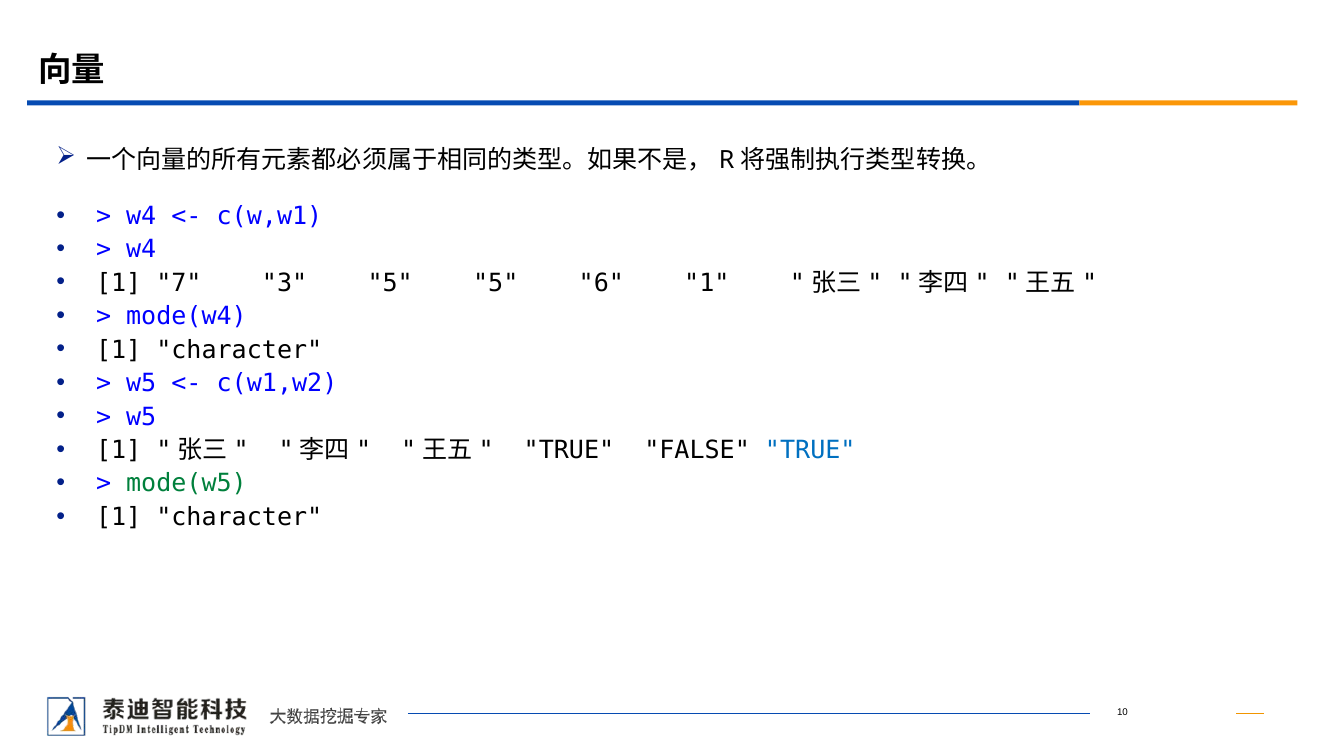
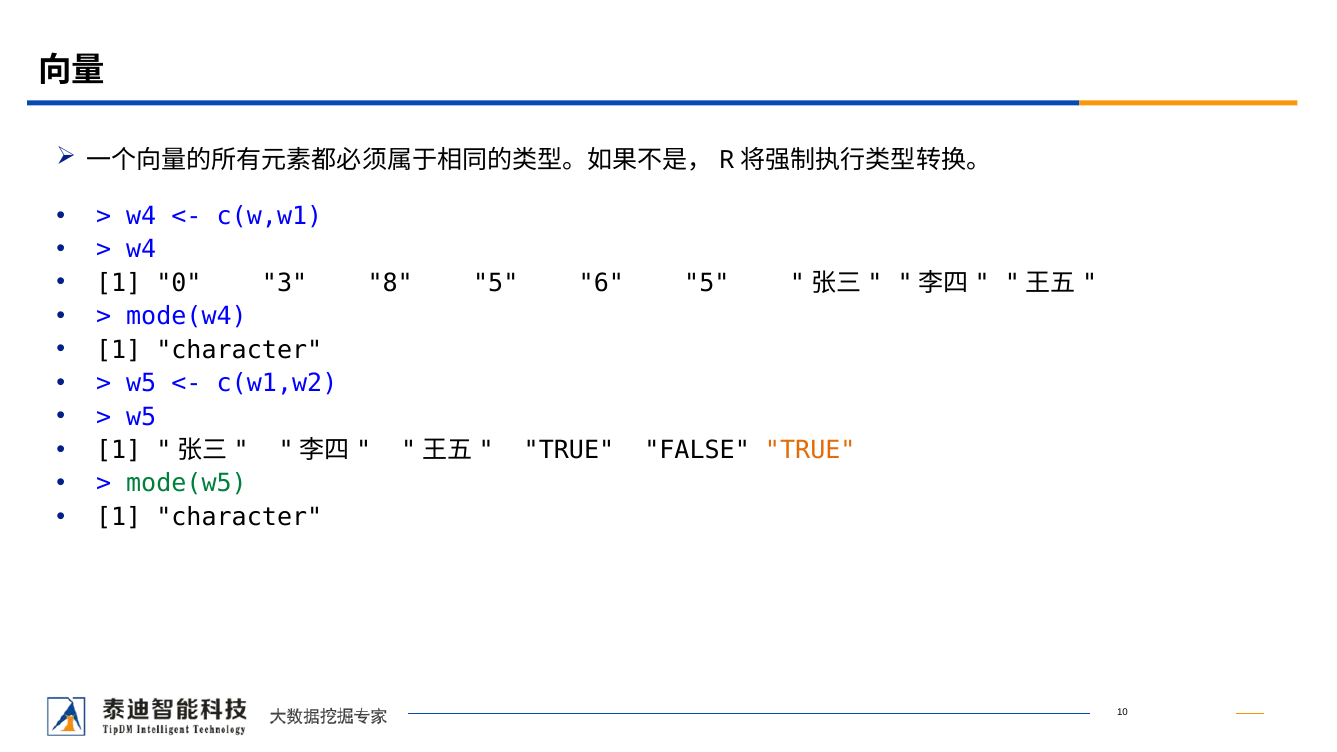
7: 7 -> 0
3 5: 5 -> 8
6 1: 1 -> 5
TRUE at (810, 450) colour: blue -> orange
